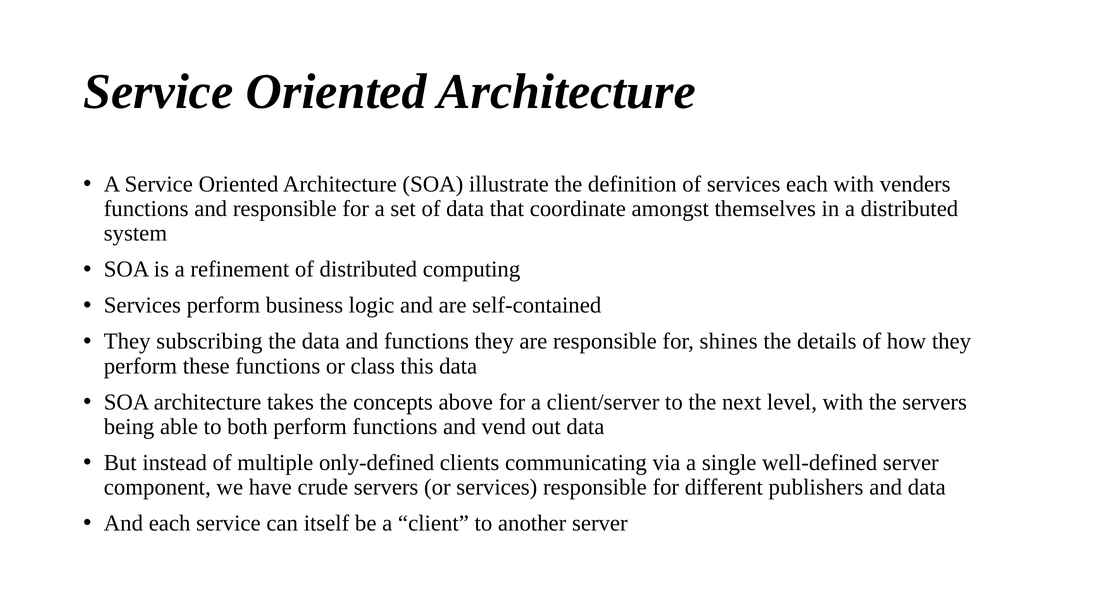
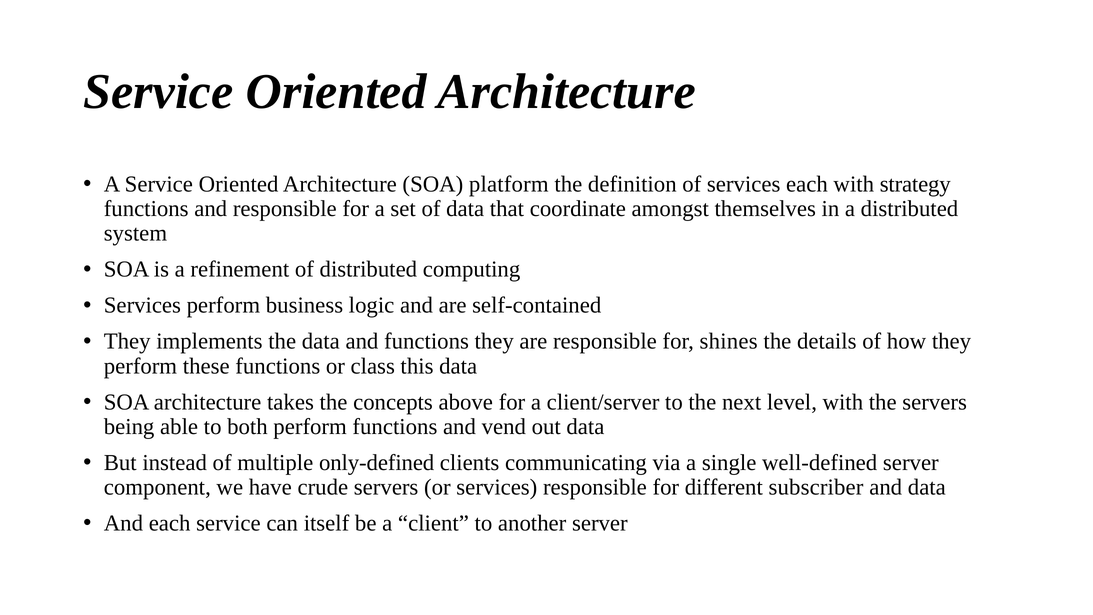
illustrate: illustrate -> platform
venders: venders -> strategy
subscribing: subscribing -> implements
publishers: publishers -> subscriber
